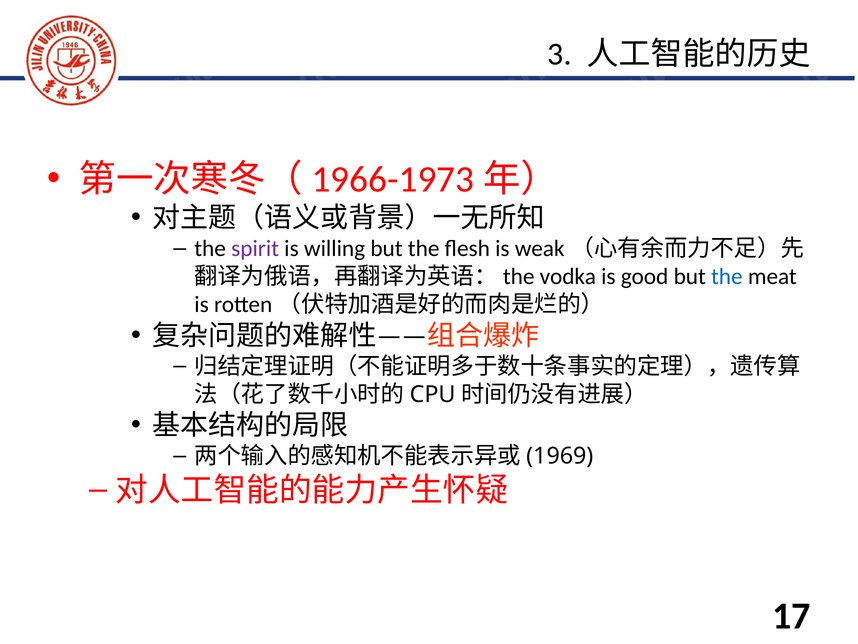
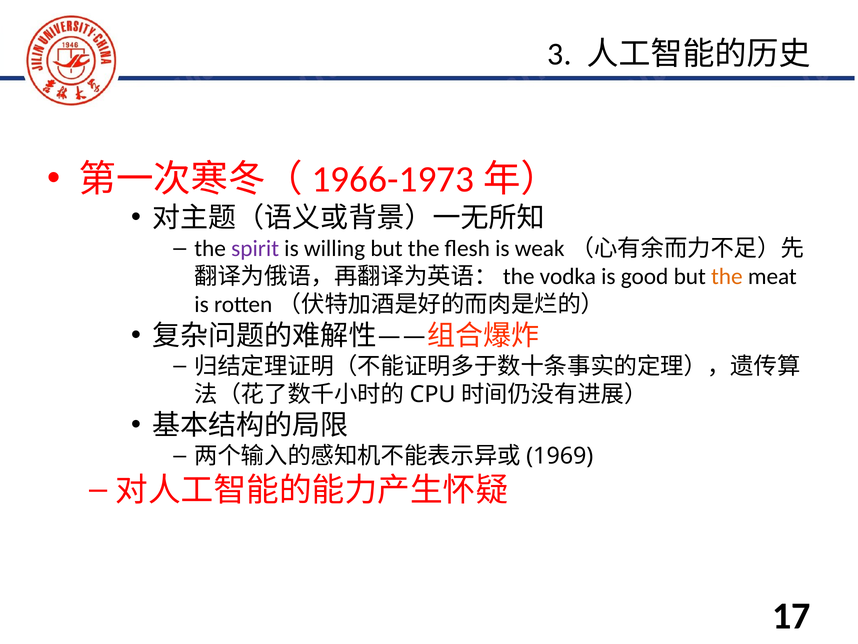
the at (727, 276) colour: blue -> orange
